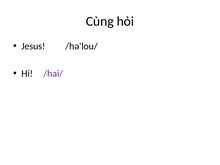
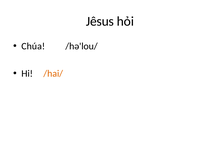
Cùng: Cùng -> Jêsus
Jesus: Jesus -> Chúa
/hai/ colour: purple -> orange
